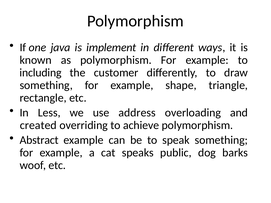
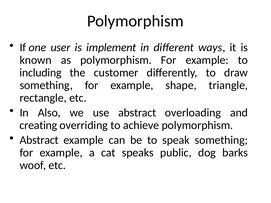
java: java -> user
Less: Less -> Also
use address: address -> abstract
created: created -> creating
